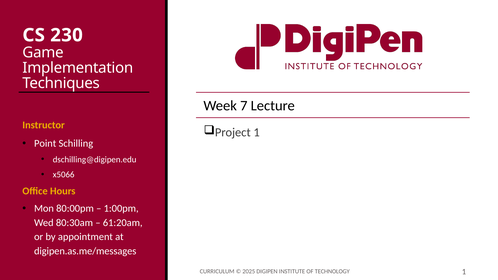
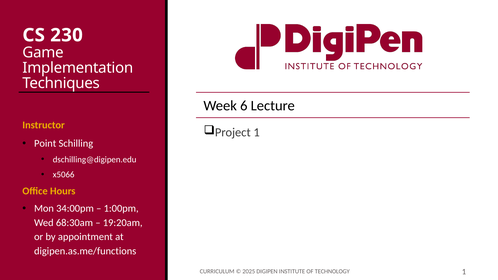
7: 7 -> 6
80:00pm: 80:00pm -> 34:00pm
80:30am: 80:30am -> 68:30am
61:20am: 61:20am -> 19:20am
digipen.as.me/messages: digipen.as.me/messages -> digipen.as.me/functions
